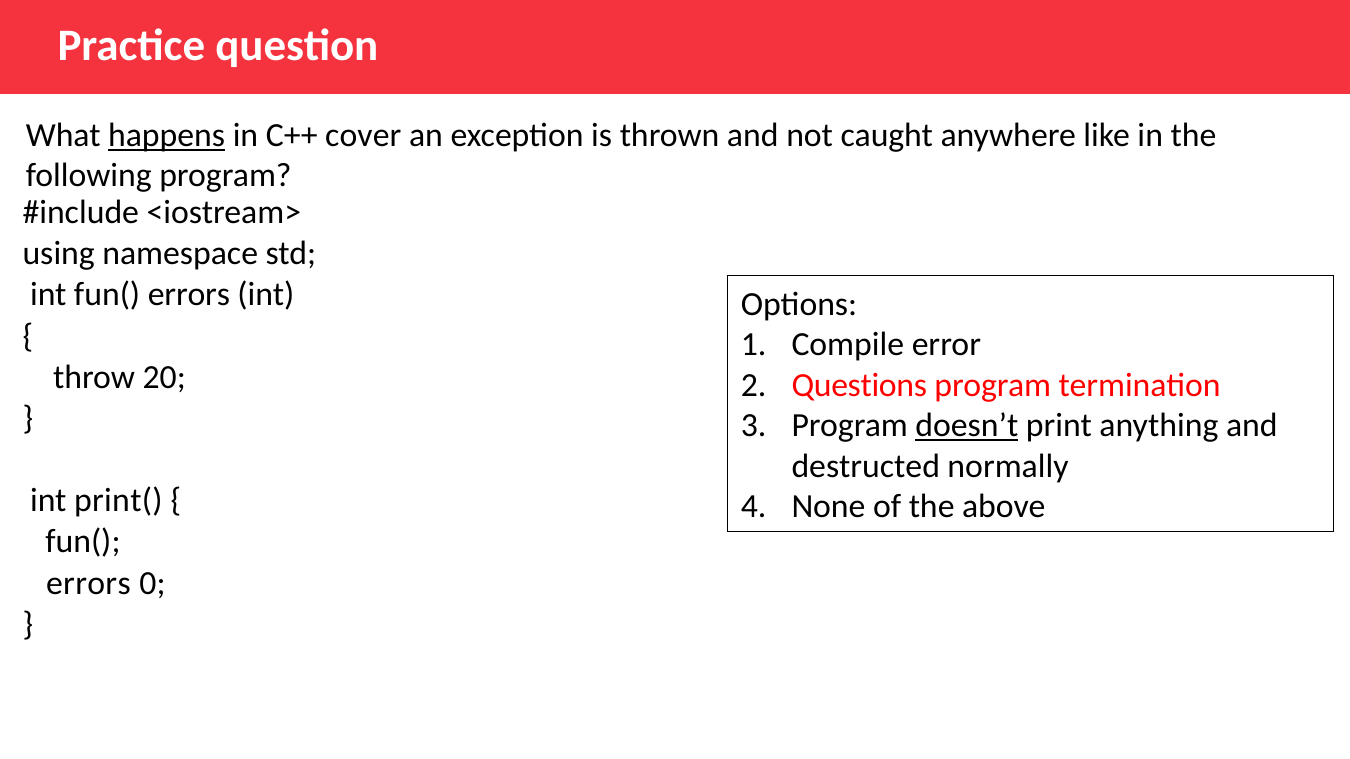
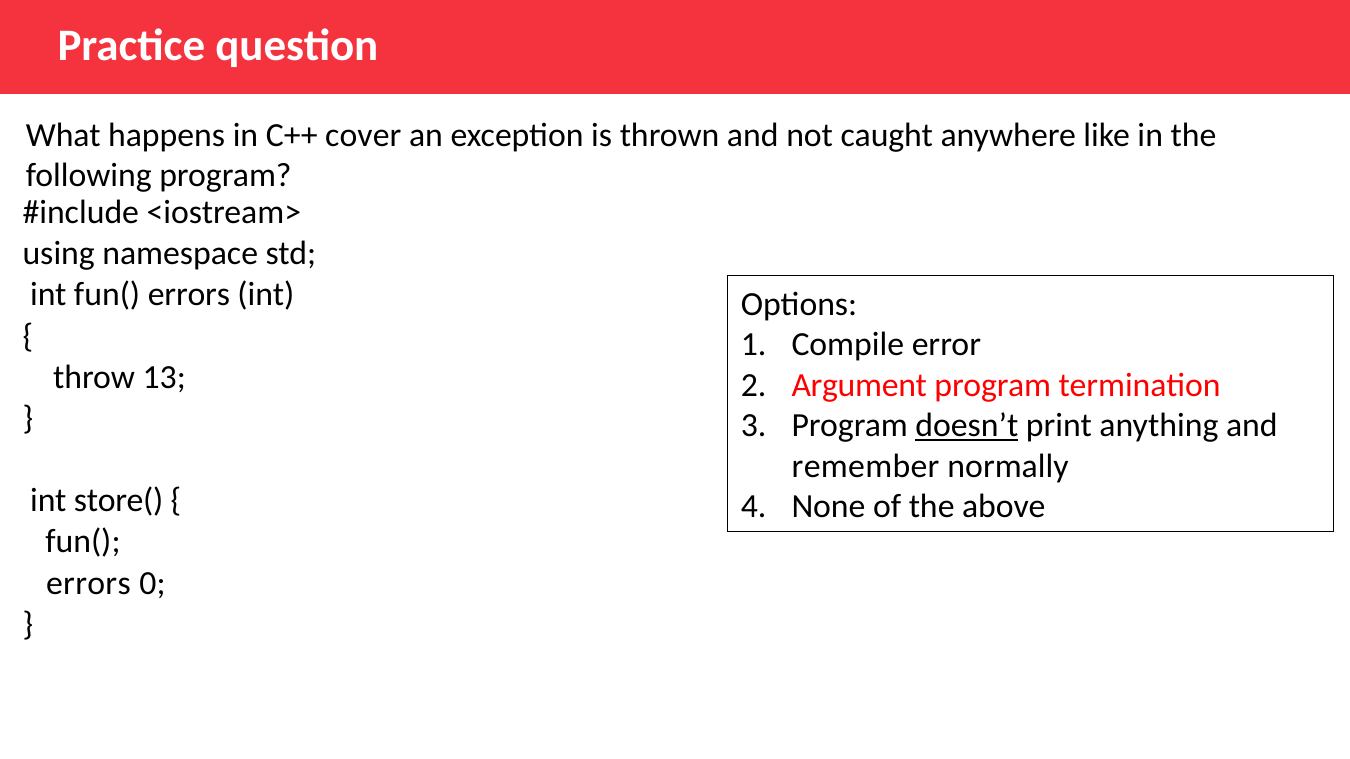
happens underline: present -> none
20: 20 -> 13
Questions: Questions -> Argument
destructed: destructed -> remember
print(: print( -> store(
